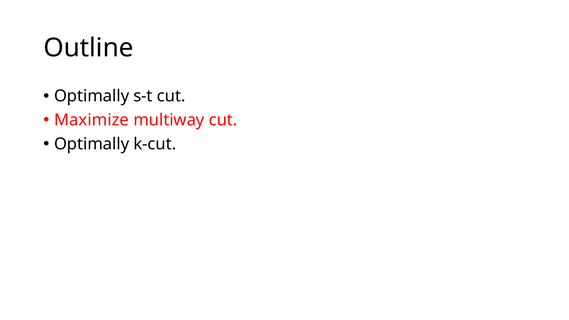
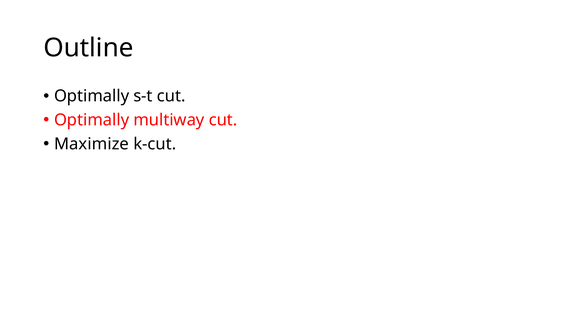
Maximize at (92, 120): Maximize -> Optimally
Optimally at (92, 144): Optimally -> Maximize
